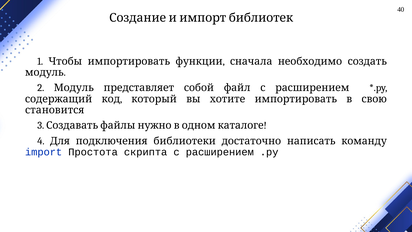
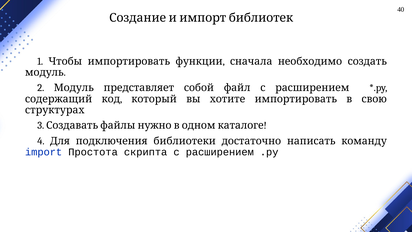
становится: становится -> структурах
